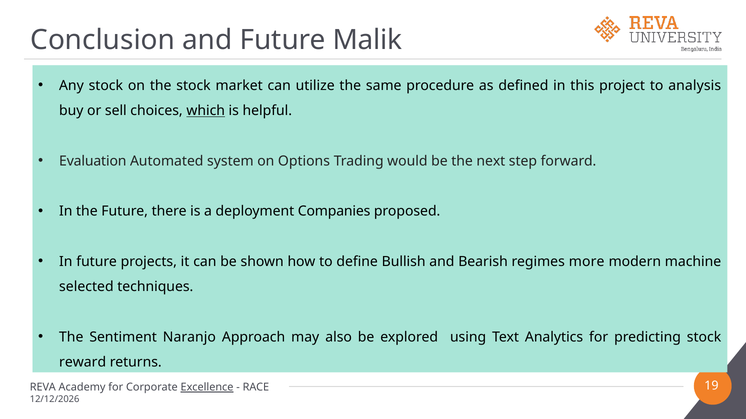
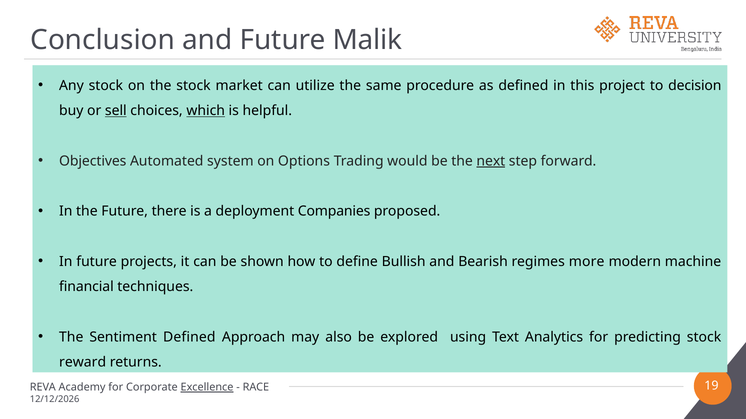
analysis: analysis -> decision
sell underline: none -> present
Evaluation: Evaluation -> Objectives
next underline: none -> present
selected: selected -> financial
Sentiment Naranjo: Naranjo -> Defined
